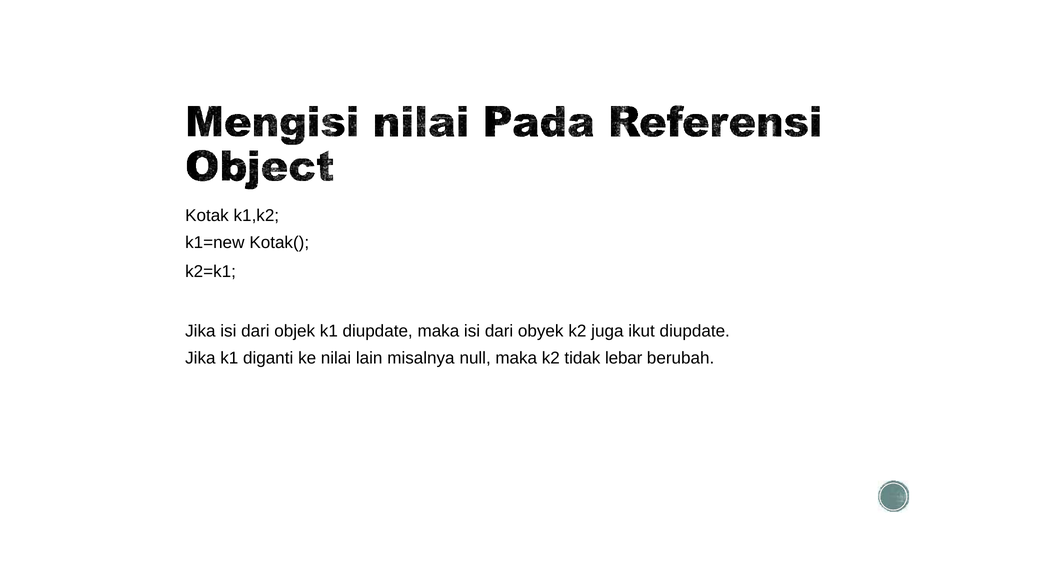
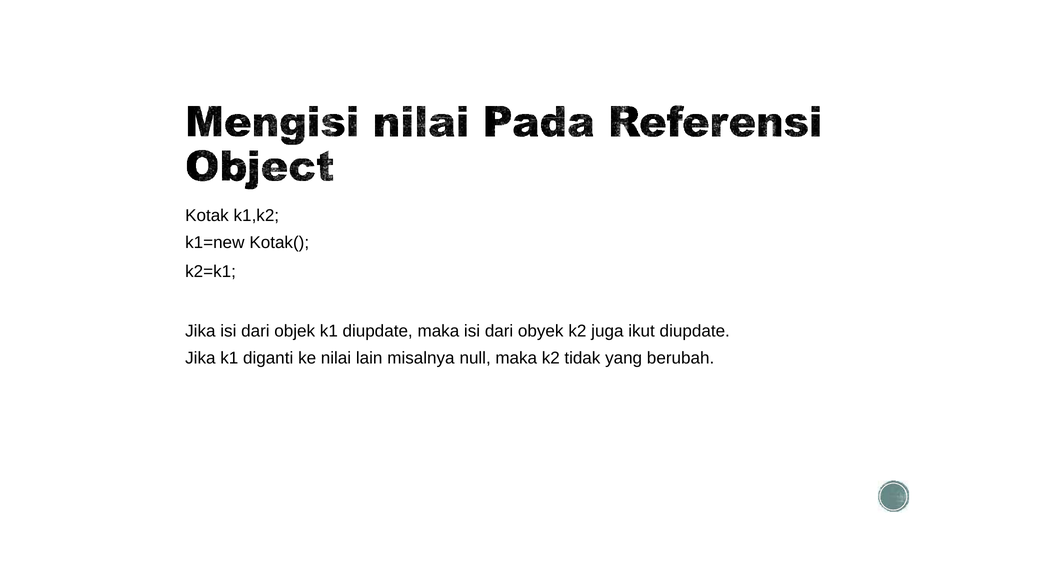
lebar: lebar -> yang
